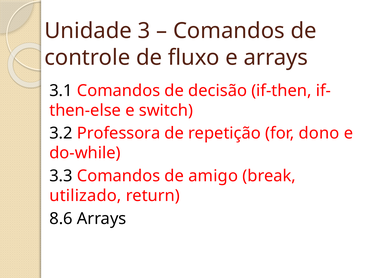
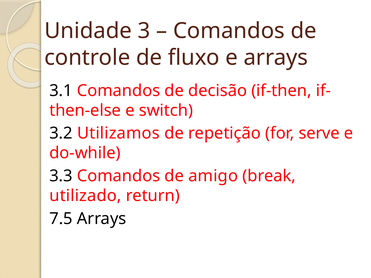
Professora: Professora -> Utilizamos
dono: dono -> serve
8.6: 8.6 -> 7.5
